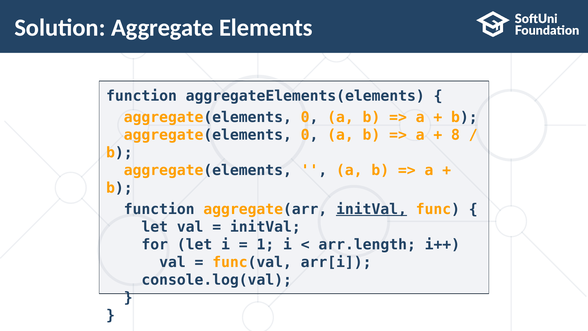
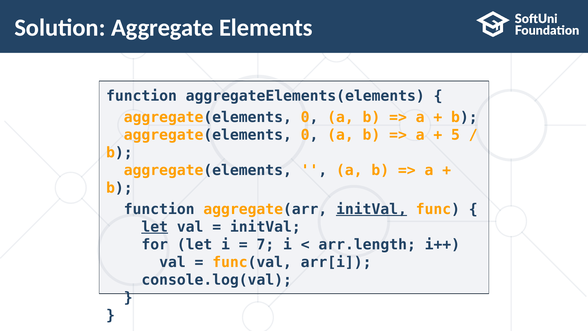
8: 8 -> 5
let at (155, 227) underline: none -> present
1: 1 -> 7
